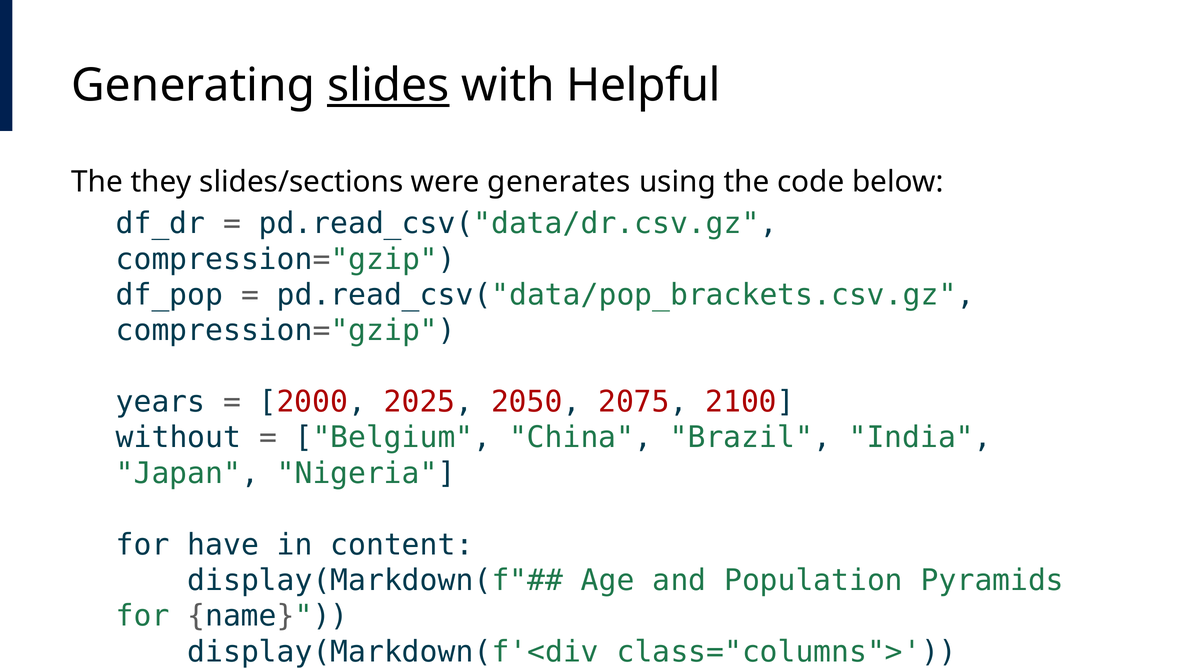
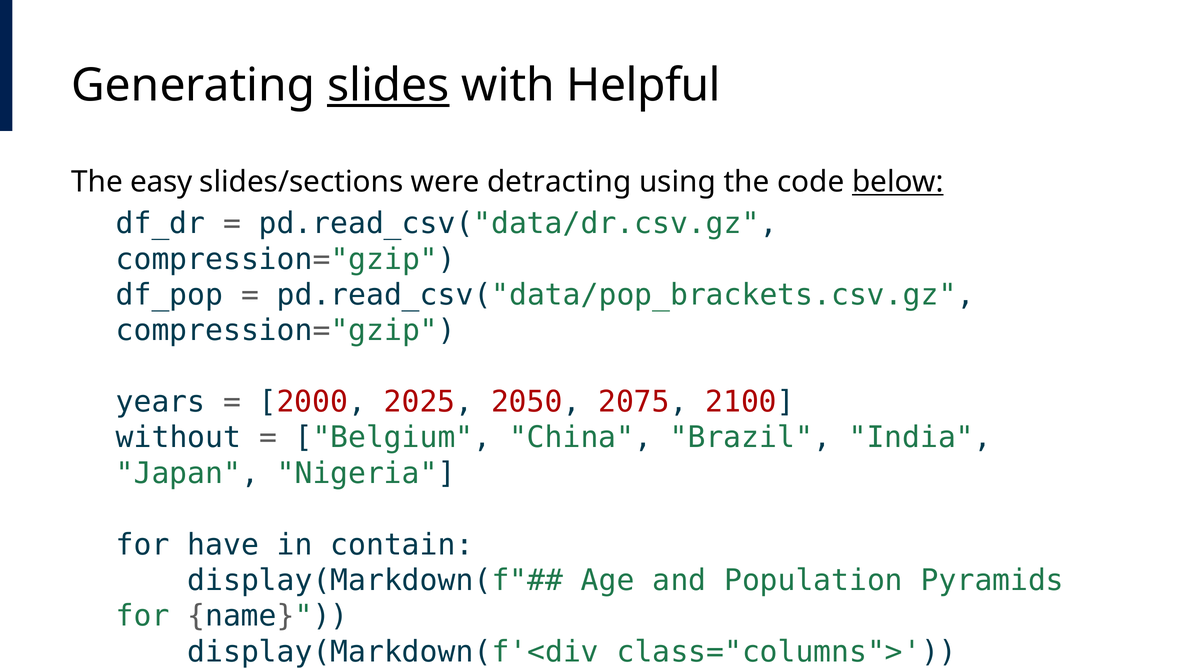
they: they -> easy
generates: generates -> detracting
below underline: none -> present
content: content -> contain
